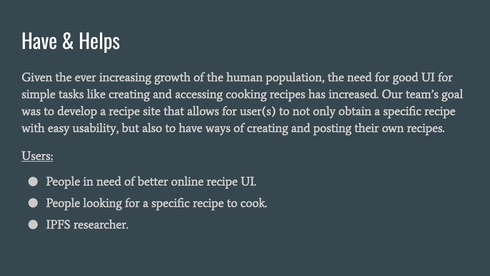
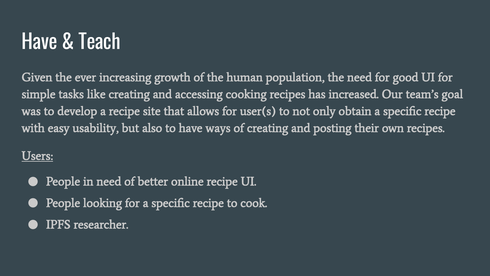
Helps: Helps -> Teach
